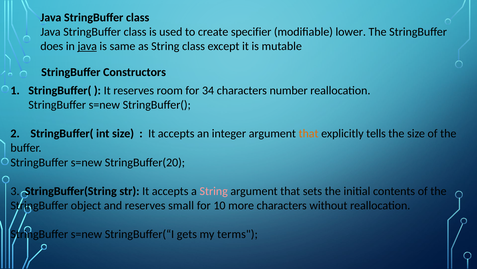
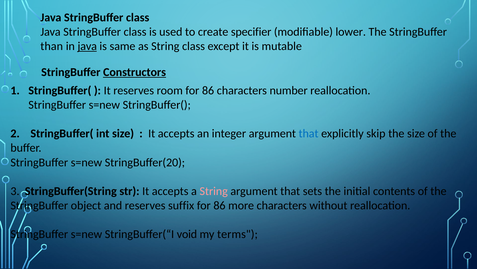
does: does -> than
Constructors underline: none -> present
room for 34: 34 -> 86
that at (309, 133) colour: orange -> blue
tells: tells -> skip
small: small -> suffix
10 at (219, 205): 10 -> 86
gets: gets -> void
